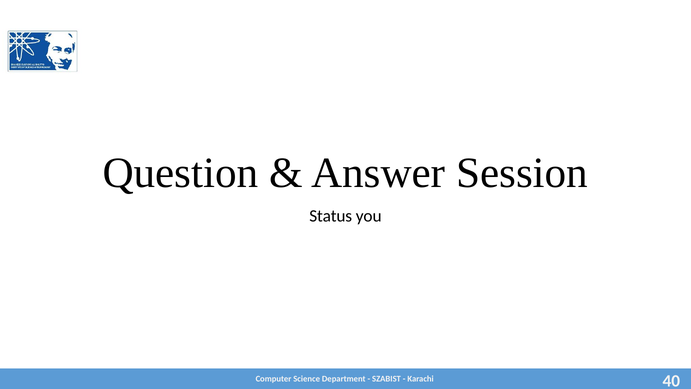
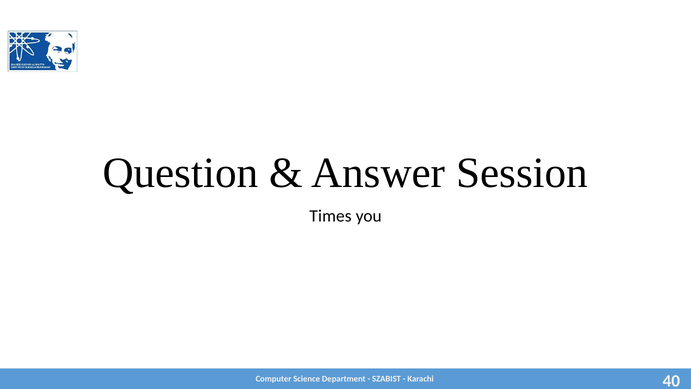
Status: Status -> Times
